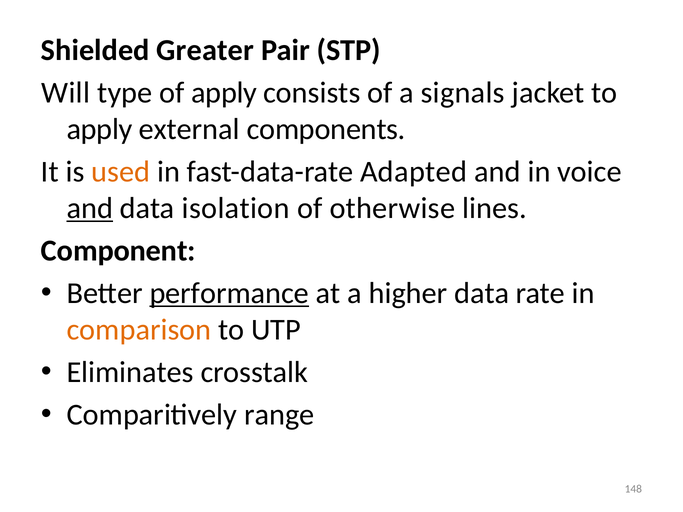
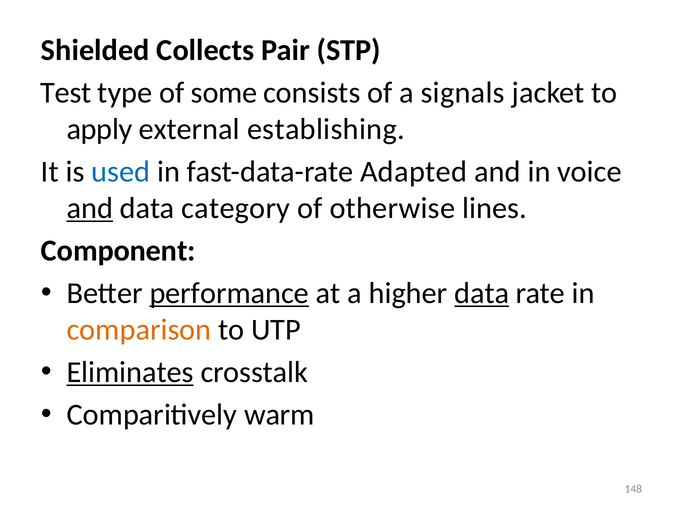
Greater: Greater -> Collects
Will: Will -> Test
of apply: apply -> some
components: components -> establishing
used colour: orange -> blue
isolation: isolation -> category
data at (482, 293) underline: none -> present
Eliminates underline: none -> present
range: range -> warm
